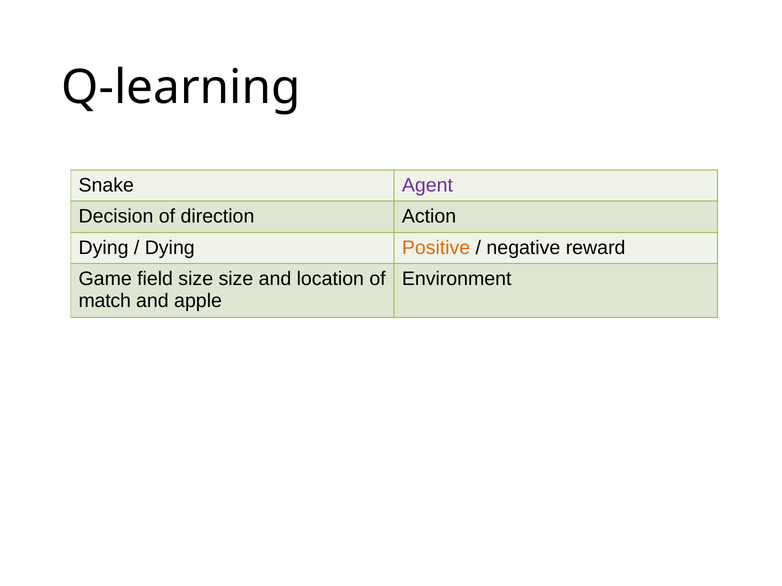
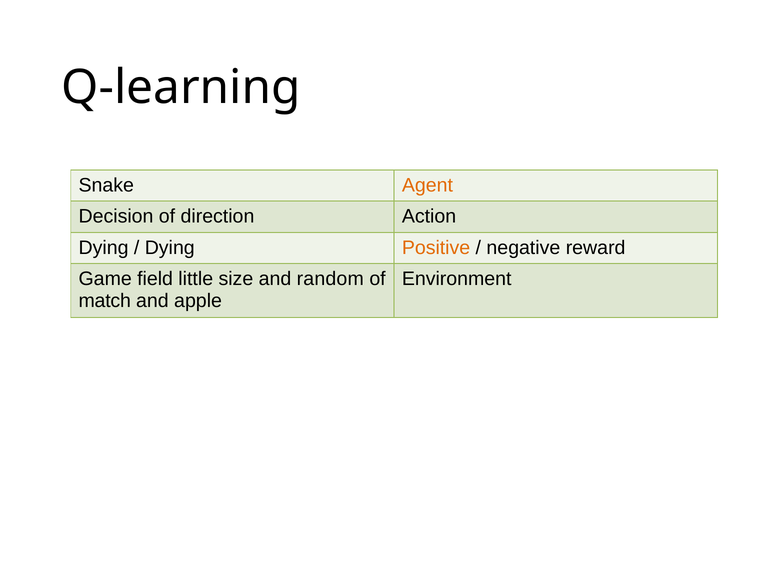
Agent colour: purple -> orange
field size: size -> little
location: location -> random
